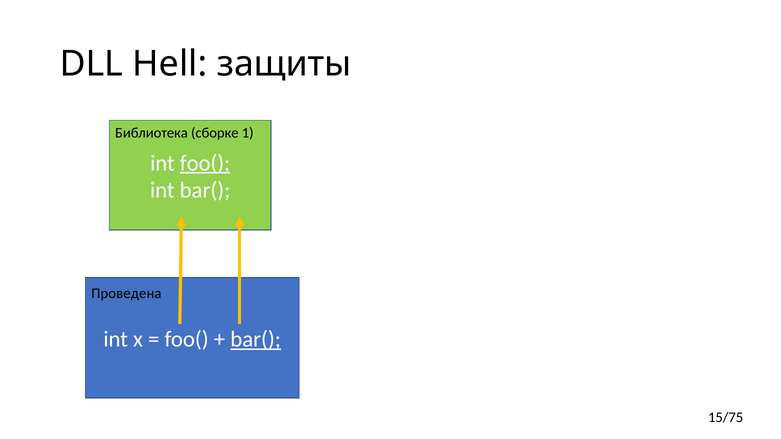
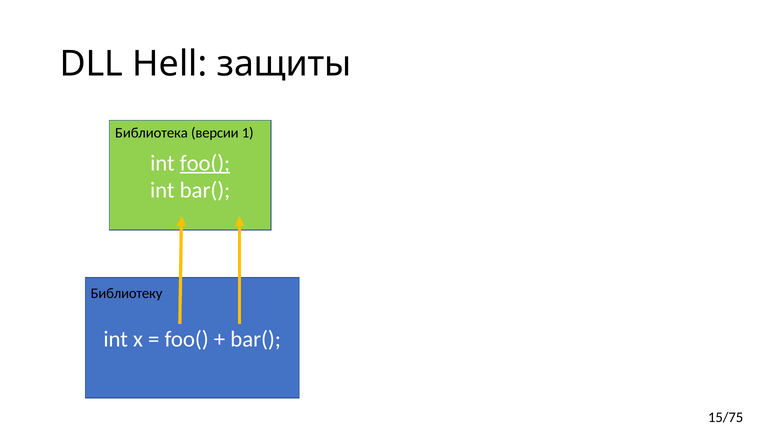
сборке: сборке -> версии
Проведена: Проведена -> Библиотеку
bar( at (256, 340) underline: present -> none
